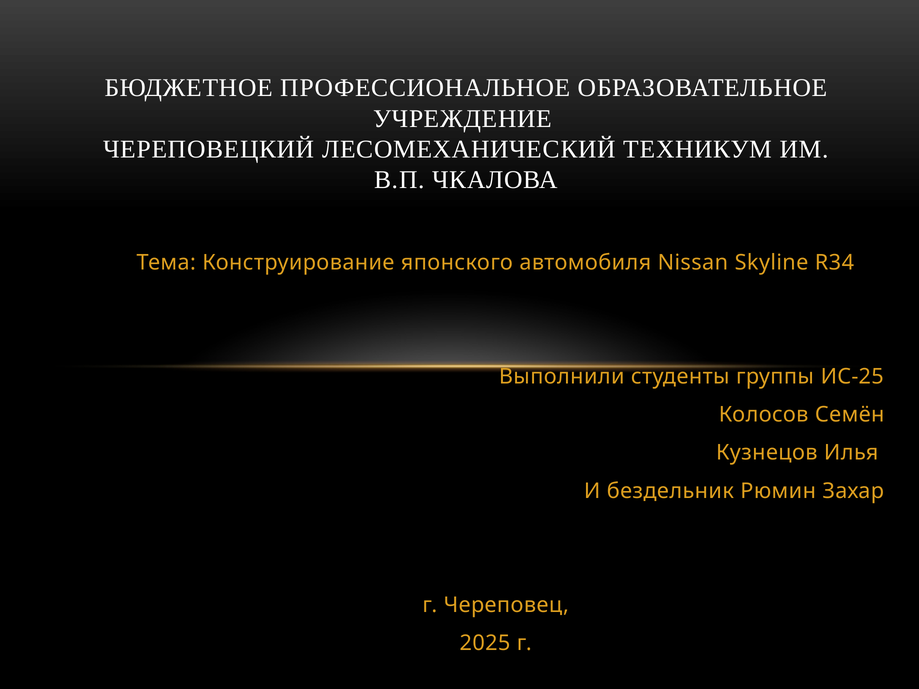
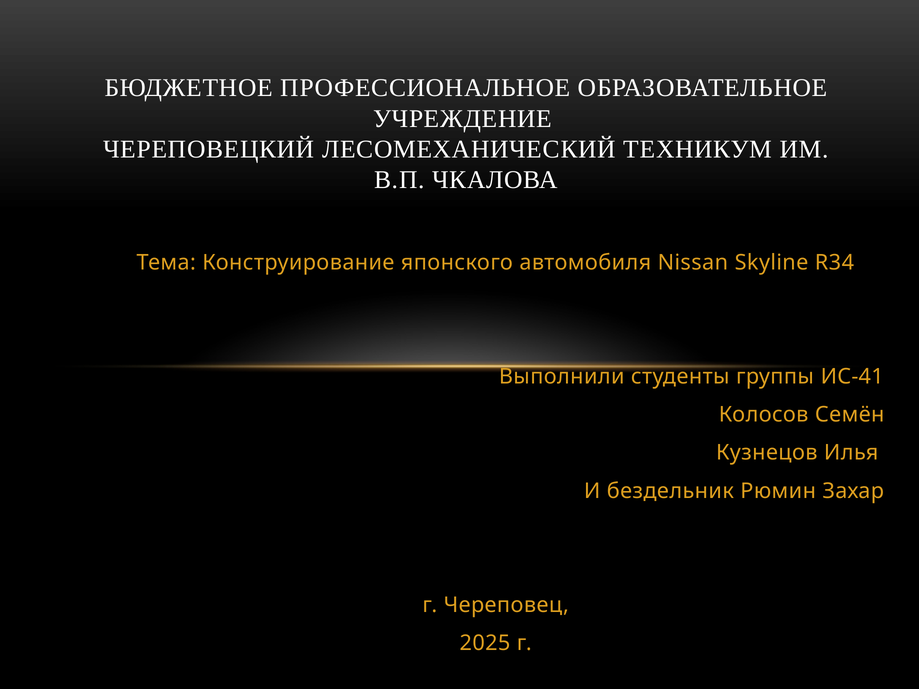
ИС-25: ИС-25 -> ИС-41
